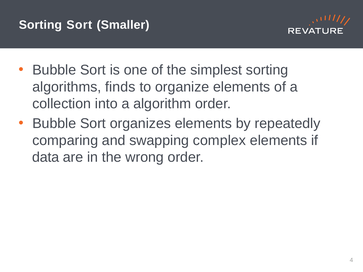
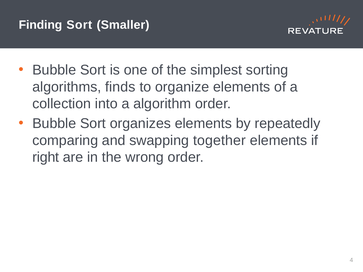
Sorting at (40, 25): Sorting -> Finding
complex: complex -> together
data: data -> right
